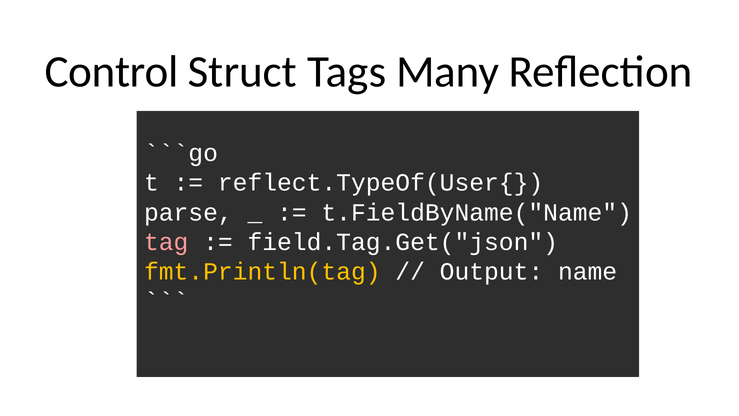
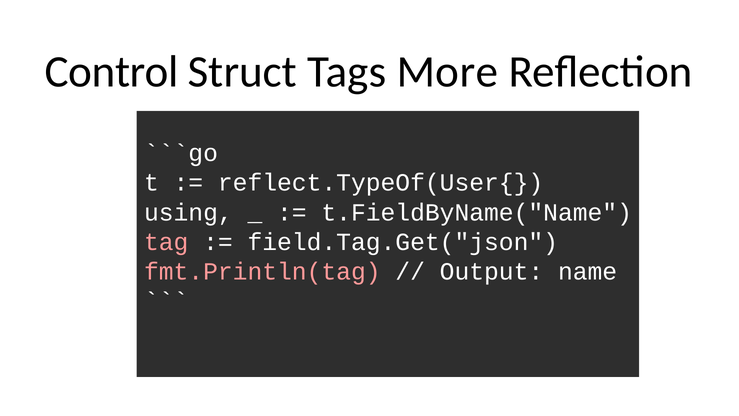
Many: Many -> More
parse: parse -> using
fmt.Println(tag colour: yellow -> pink
